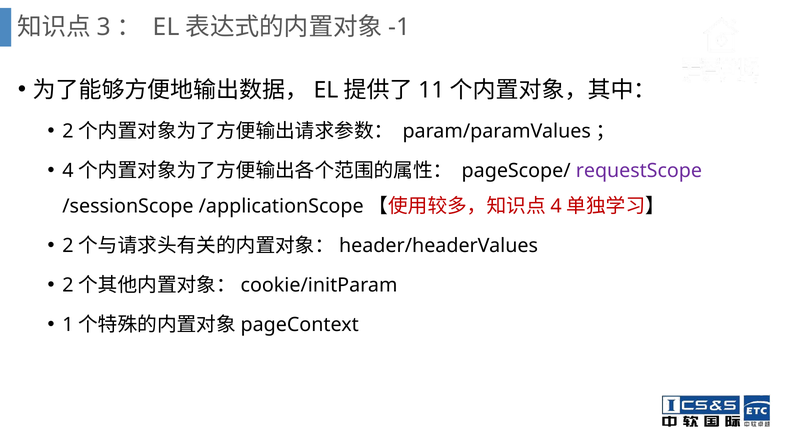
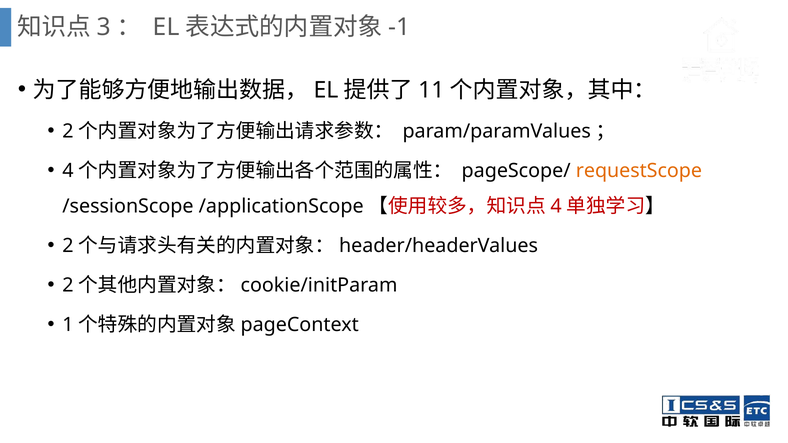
requestScope colour: purple -> orange
